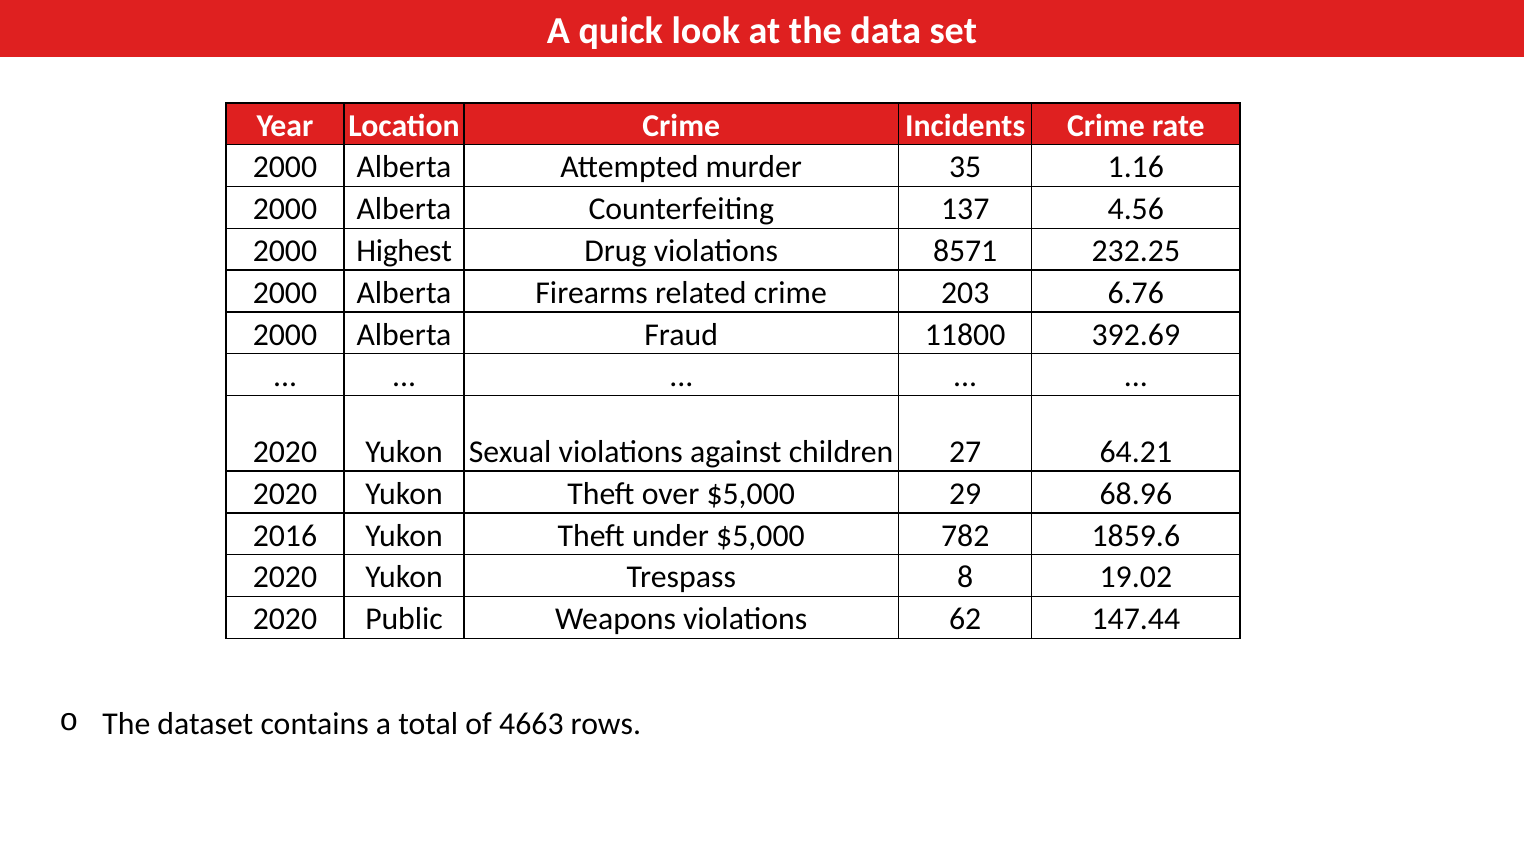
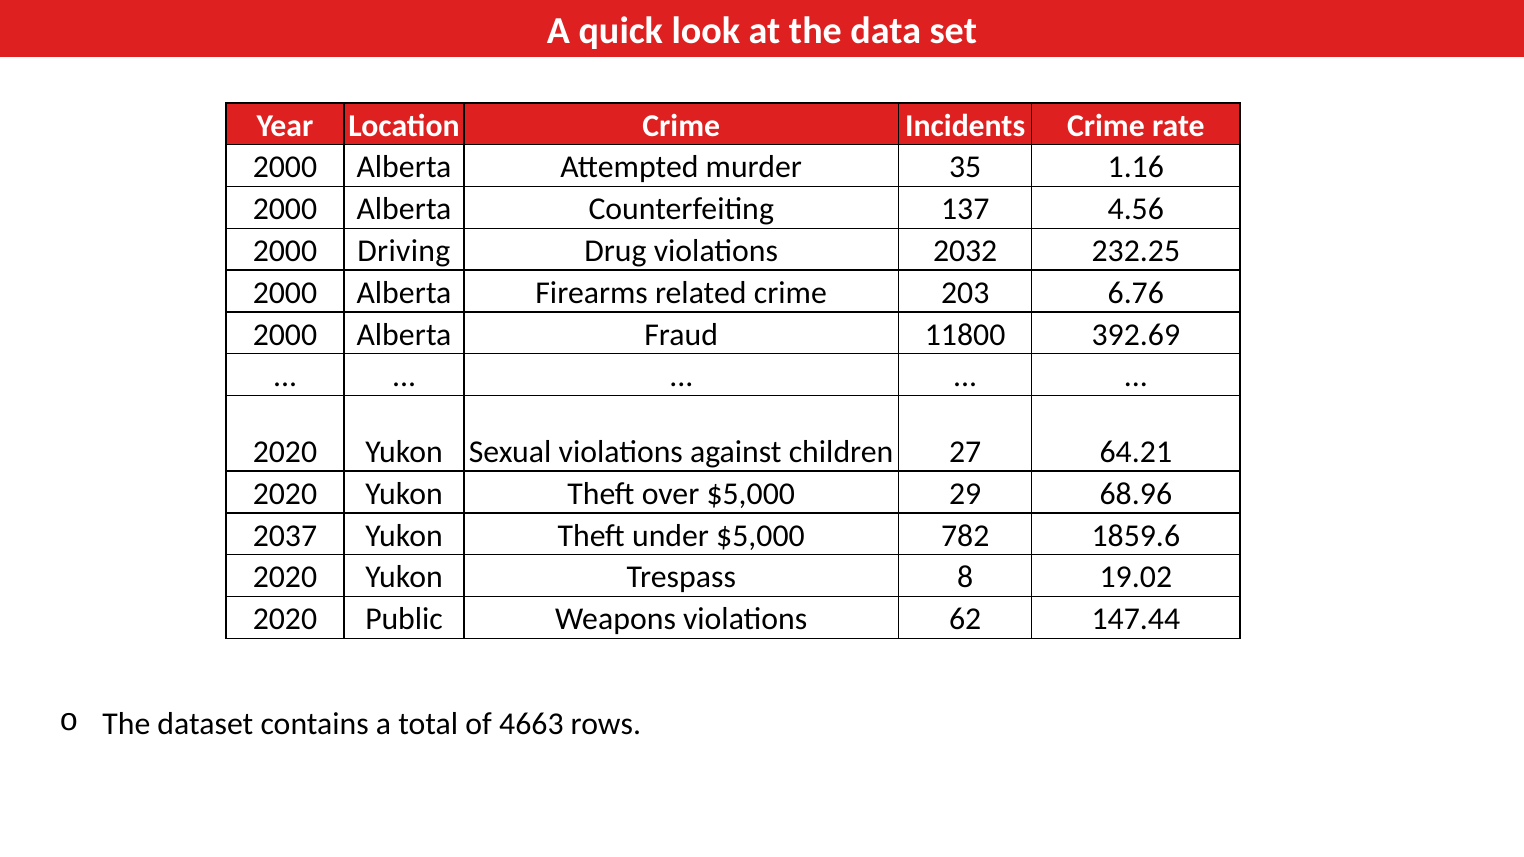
Highest: Highest -> Driving
8571: 8571 -> 2032
2016: 2016 -> 2037
